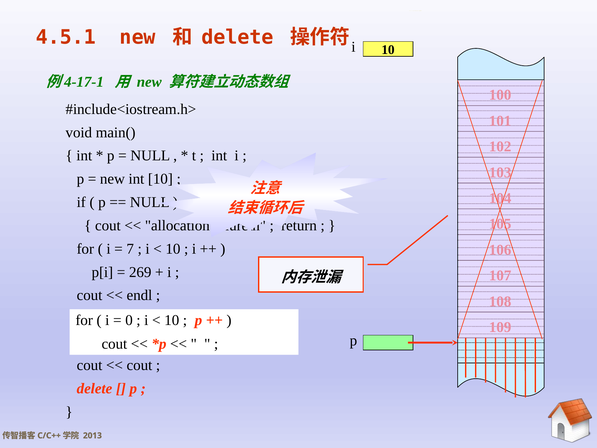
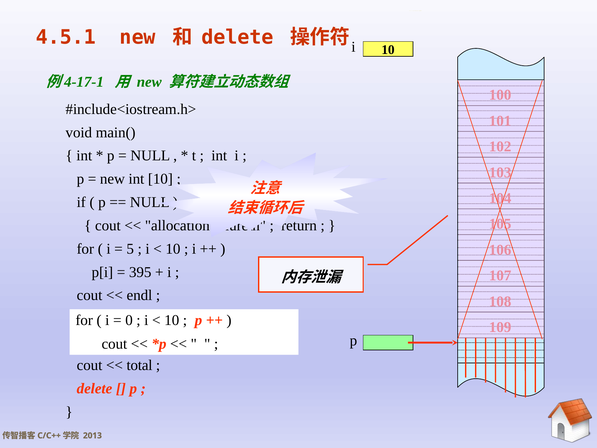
7: 7 -> 5
269: 269 -> 395
cout at (139, 365): cout -> total
